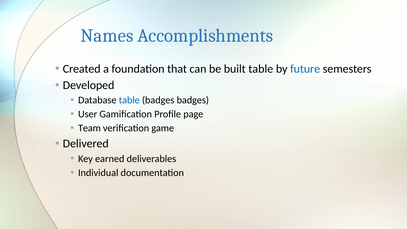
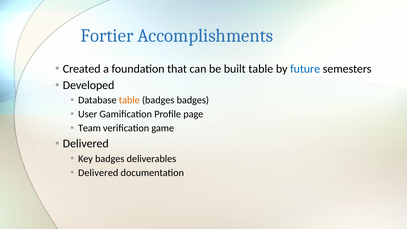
Names: Names -> Fortier
table at (129, 100) colour: blue -> orange
Key earned: earned -> badges
Individual at (98, 173): Individual -> Delivered
